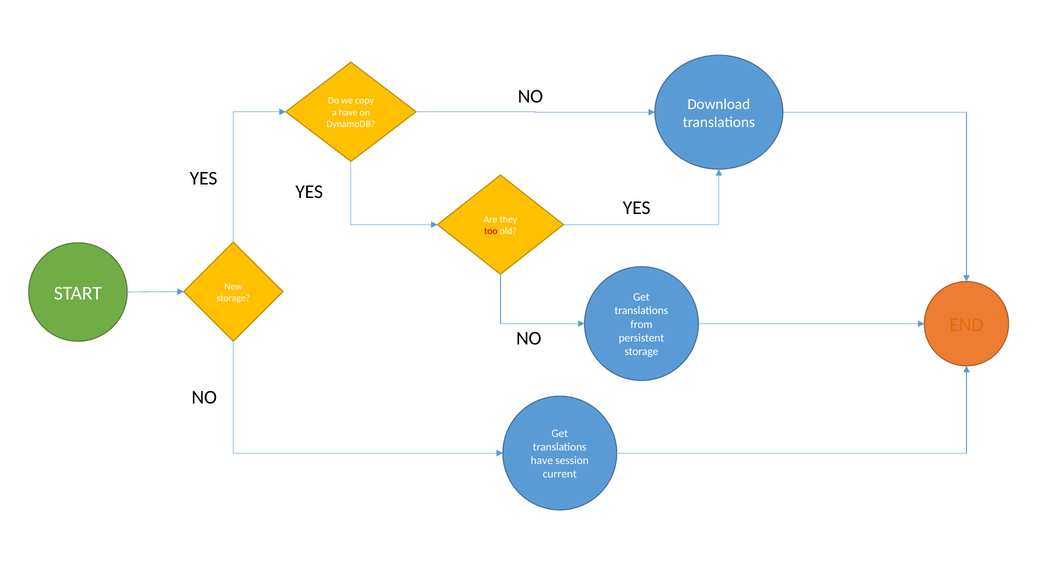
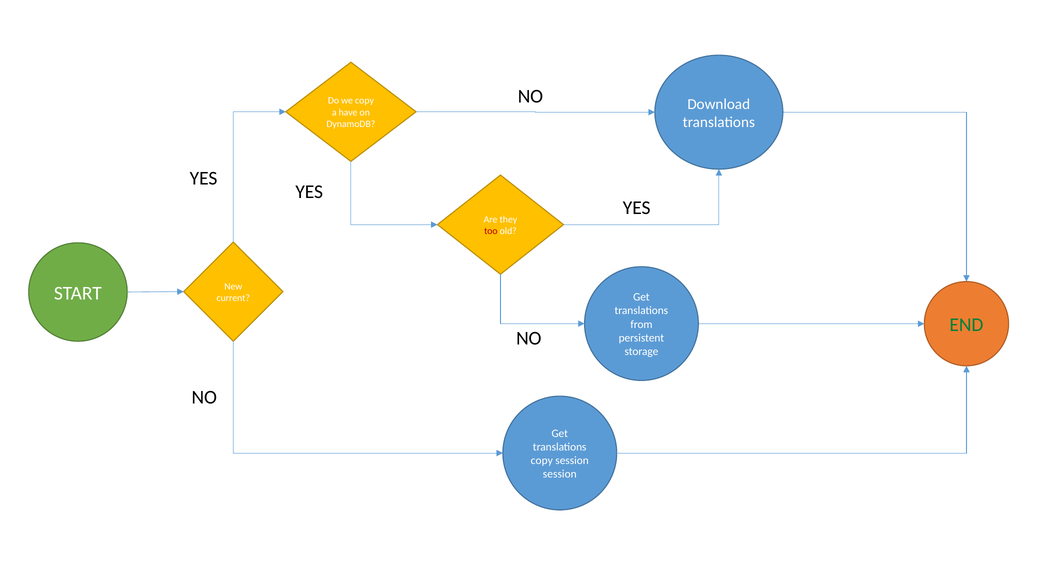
storage at (233, 298): storage -> current
END colour: orange -> green
have at (542, 461): have -> copy
current at (560, 475): current -> session
